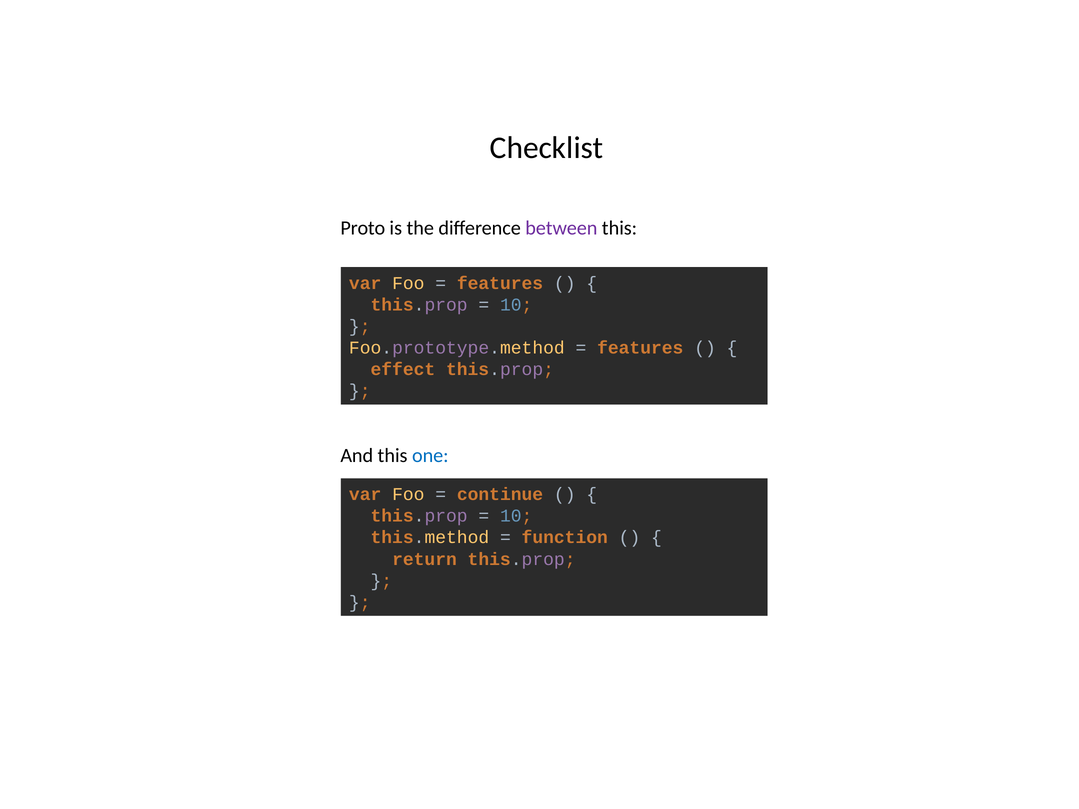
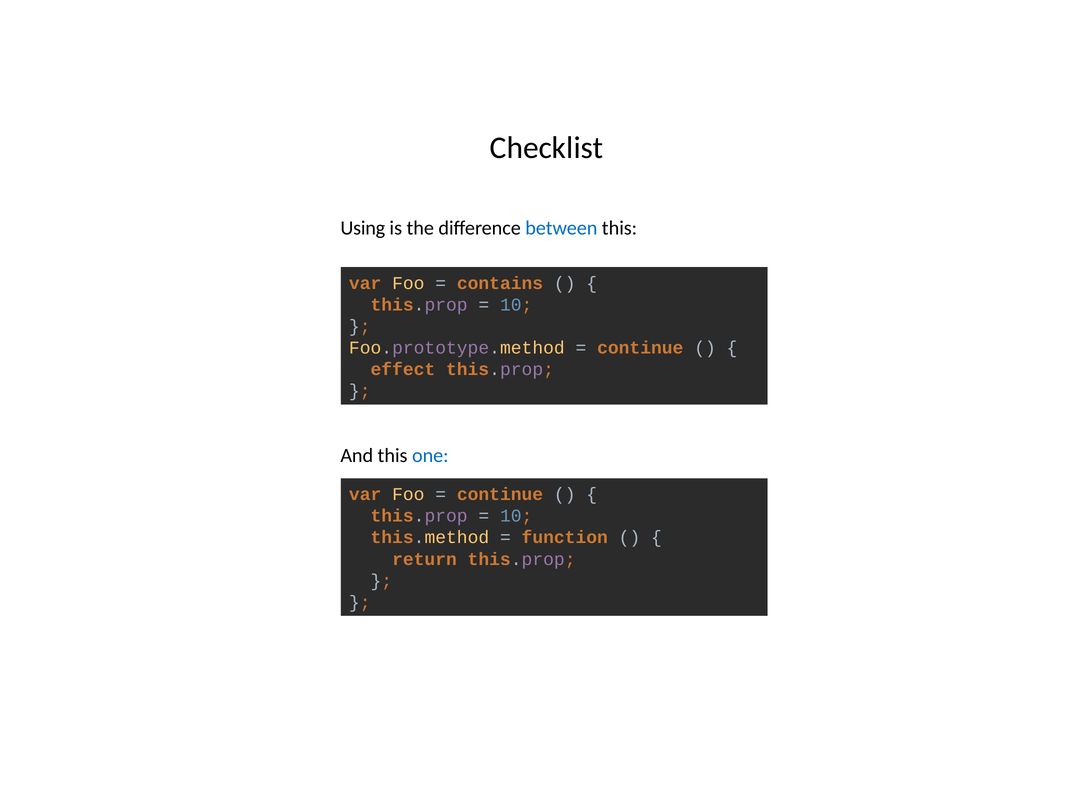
Proto: Proto -> Using
between colour: purple -> blue
features at (500, 283): features -> contains
features at (640, 348): features -> continue
